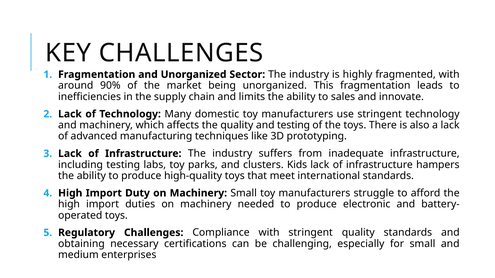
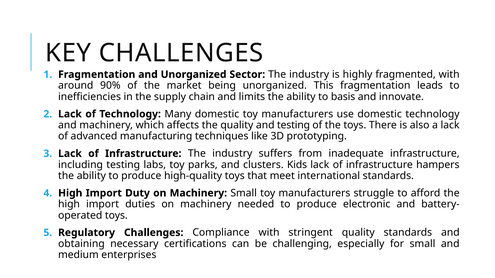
sales: sales -> basis
use stringent: stringent -> domestic
